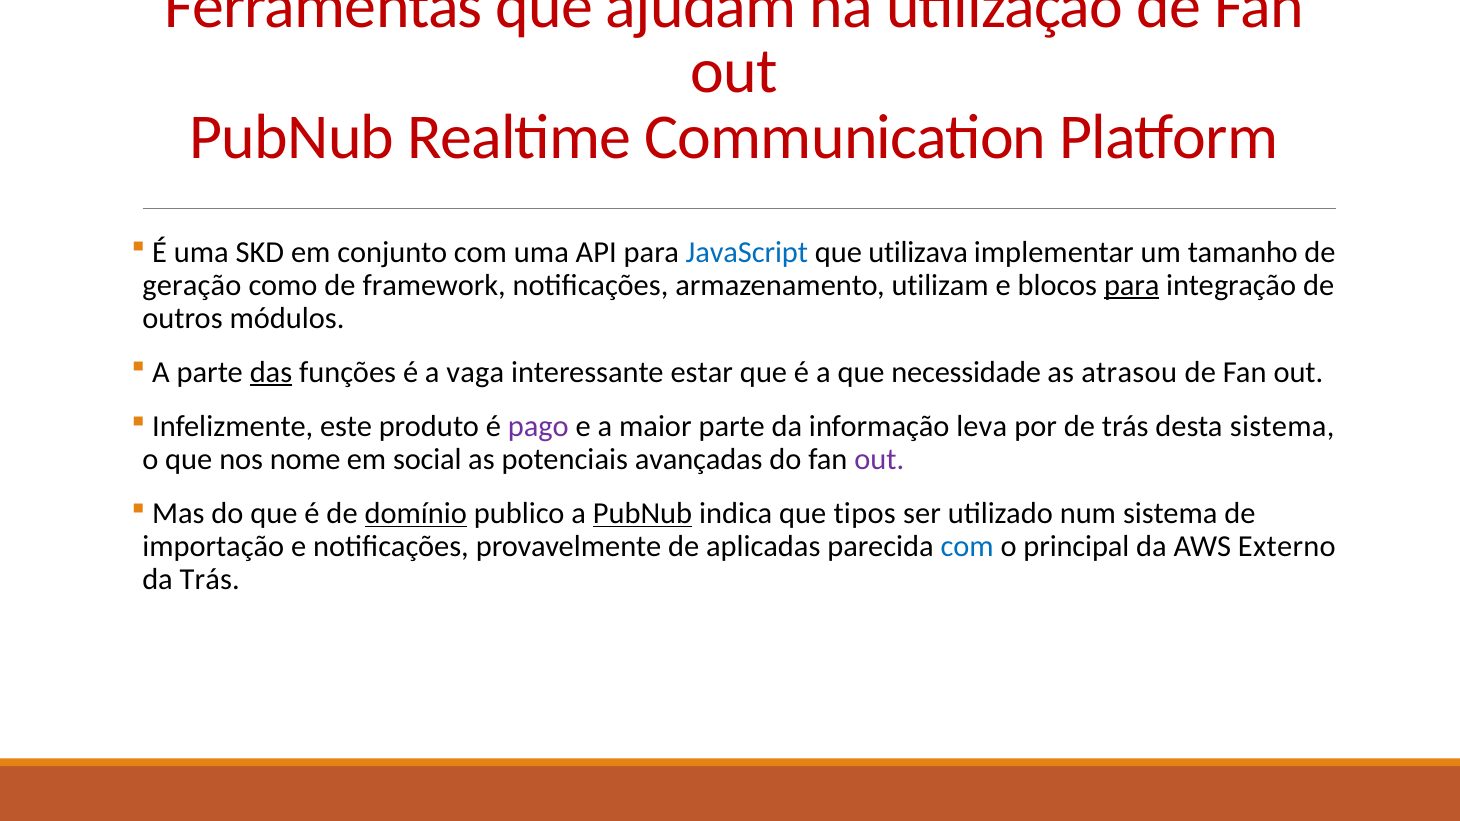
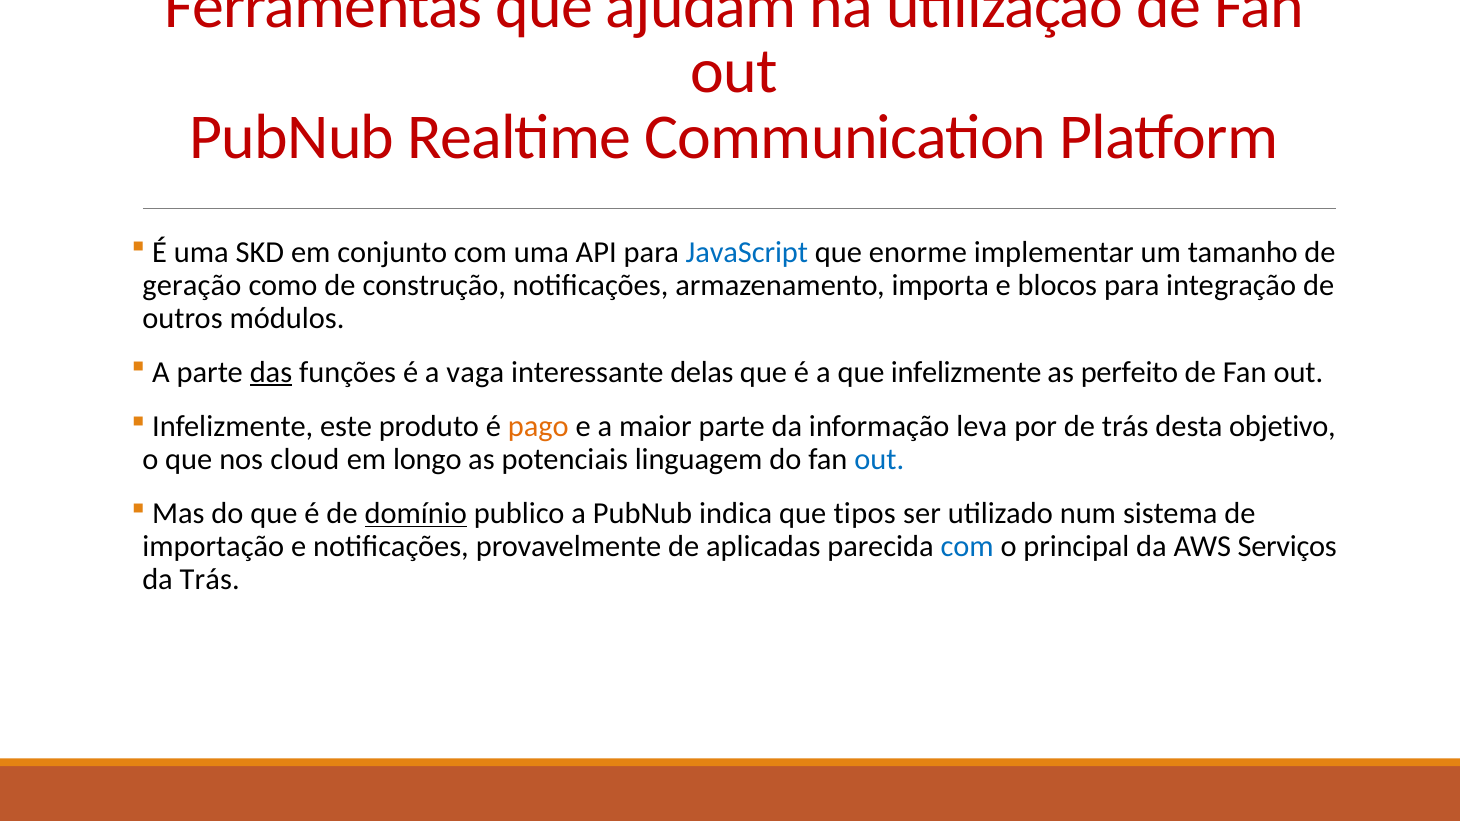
utilizava: utilizava -> enorme
framework: framework -> construção
utilizam: utilizam -> importa
para at (1132, 285) underline: present -> none
estar: estar -> delas
que necessidade: necessidade -> infelizmente
atrasou: atrasou -> perfeito
pago colour: purple -> orange
desta sistema: sistema -> objetivo
nome: nome -> cloud
social: social -> longo
avançadas: avançadas -> linguagem
out at (879, 459) colour: purple -> blue
PubNub at (643, 514) underline: present -> none
Externo: Externo -> Serviços
